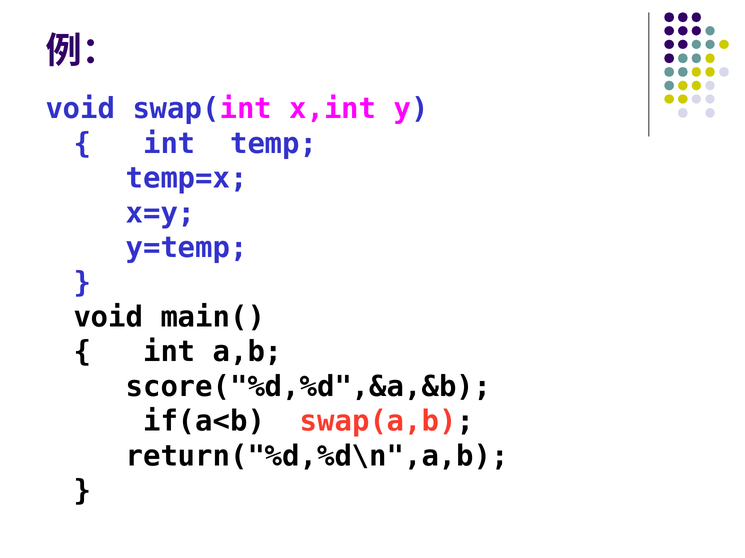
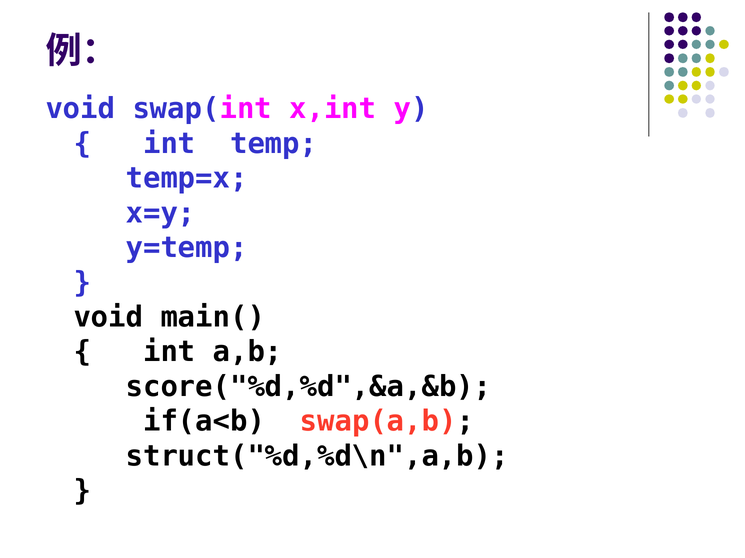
return("%d,%d\n",a,b: return("%d,%d\n",a,b -> struct("%d,%d\n",a,b
